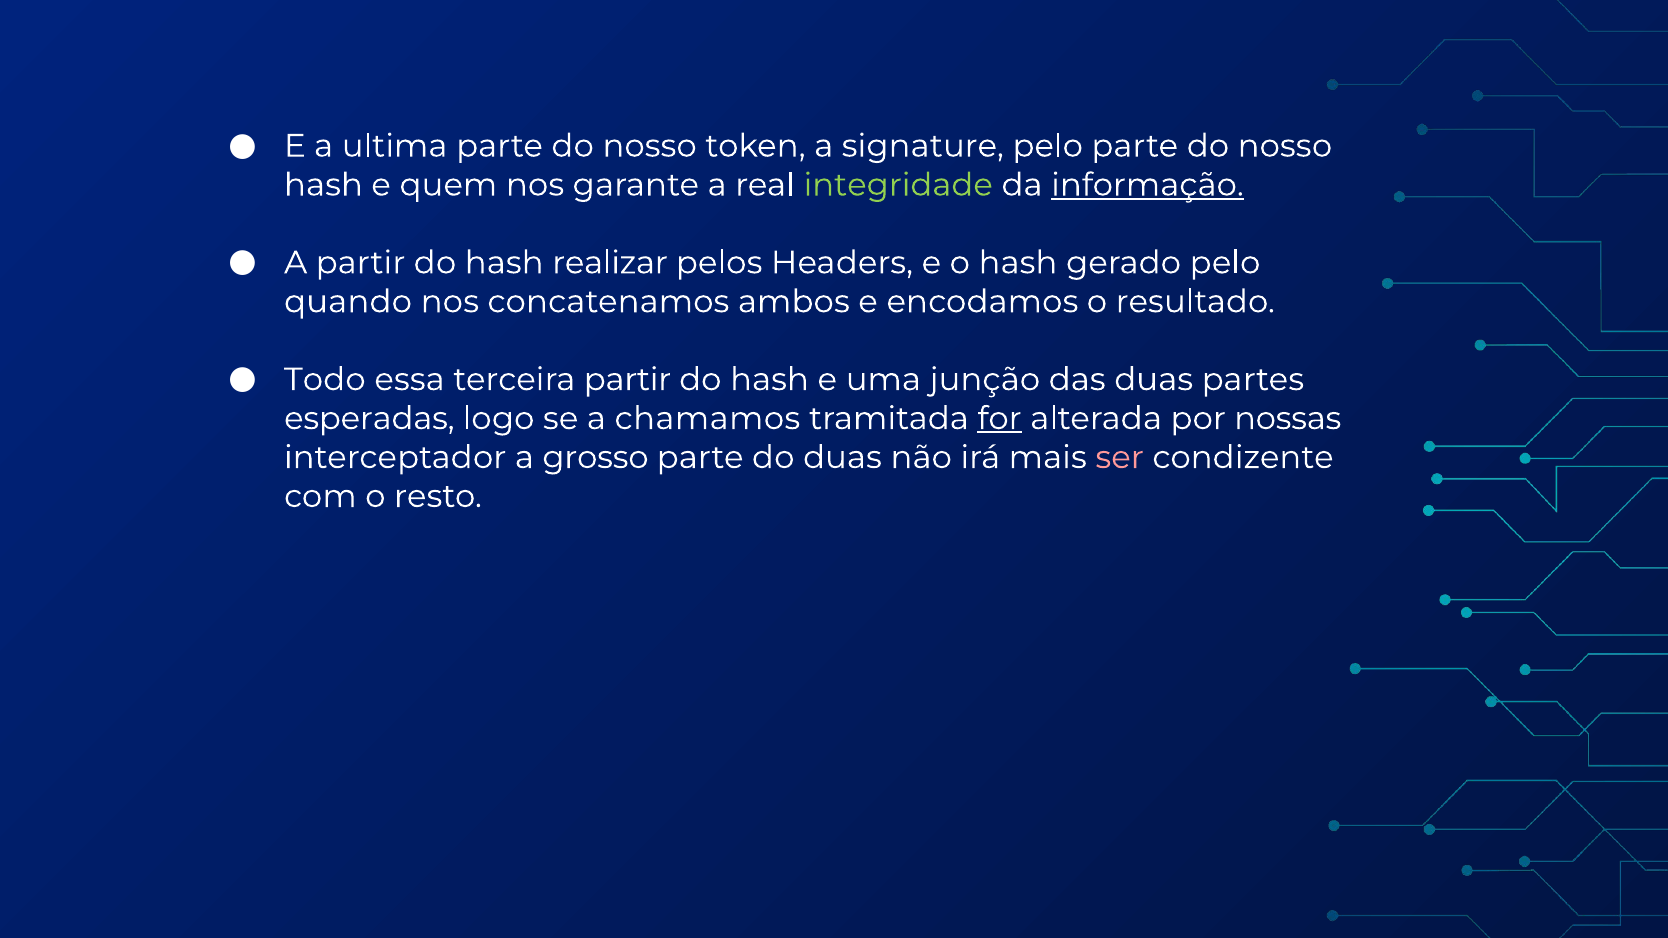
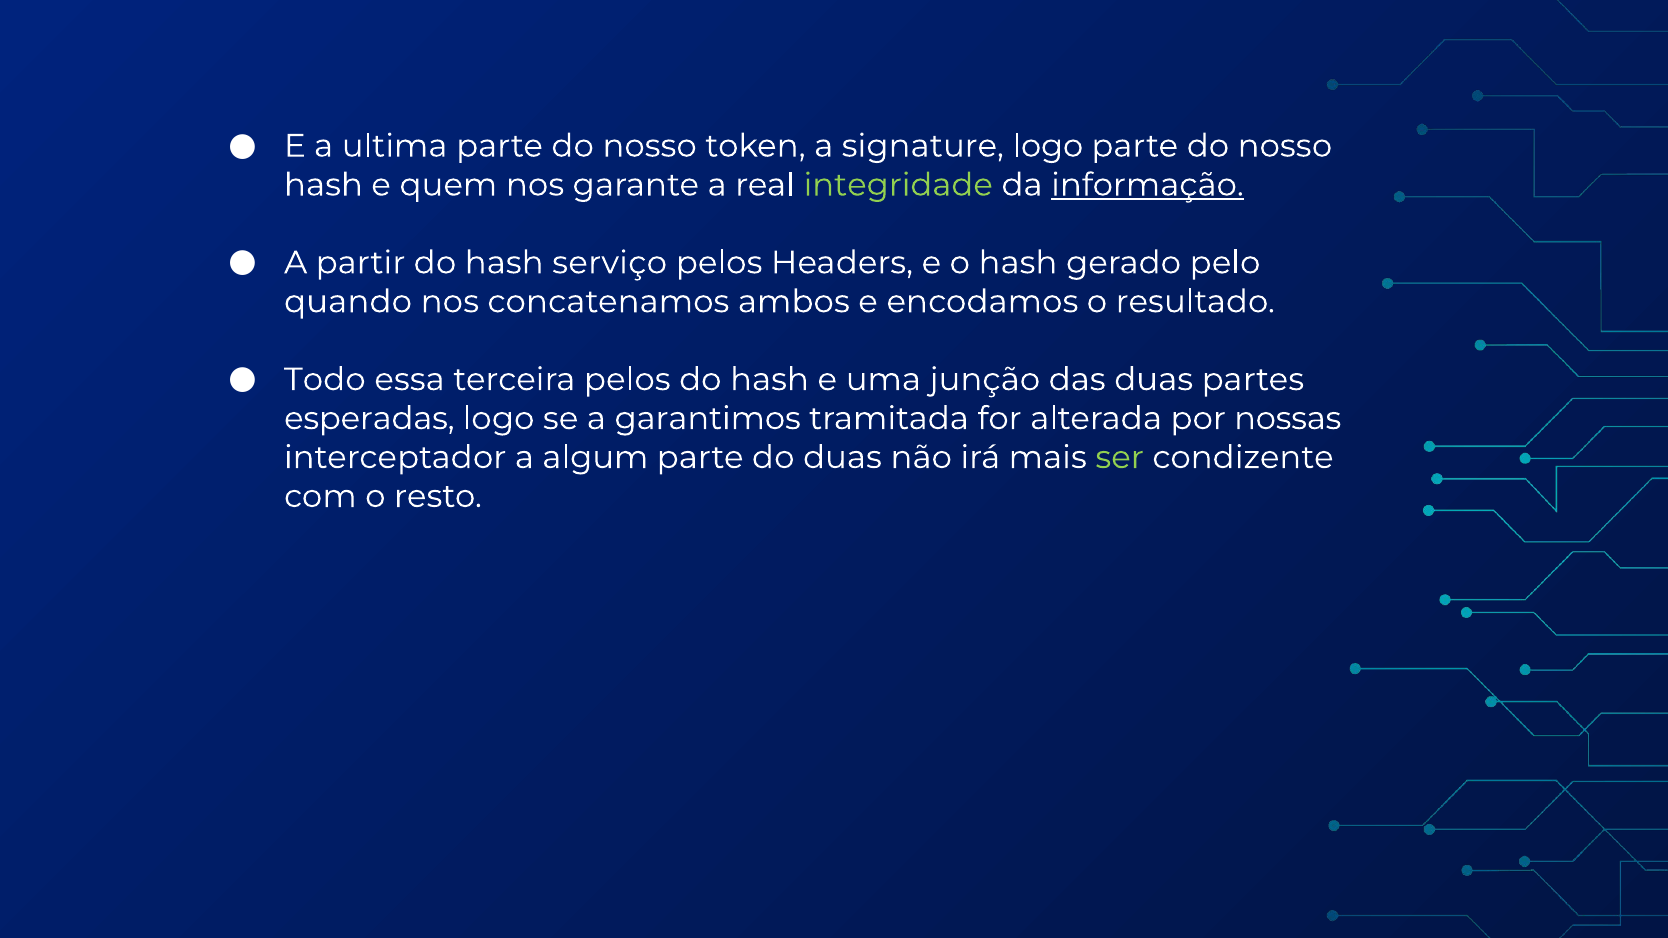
signature pelo: pelo -> logo
realizar: realizar -> serviço
terceira partir: partir -> pelos
chamamos: chamamos -> garantimos
for underline: present -> none
grosso: grosso -> algum
ser colour: pink -> light green
